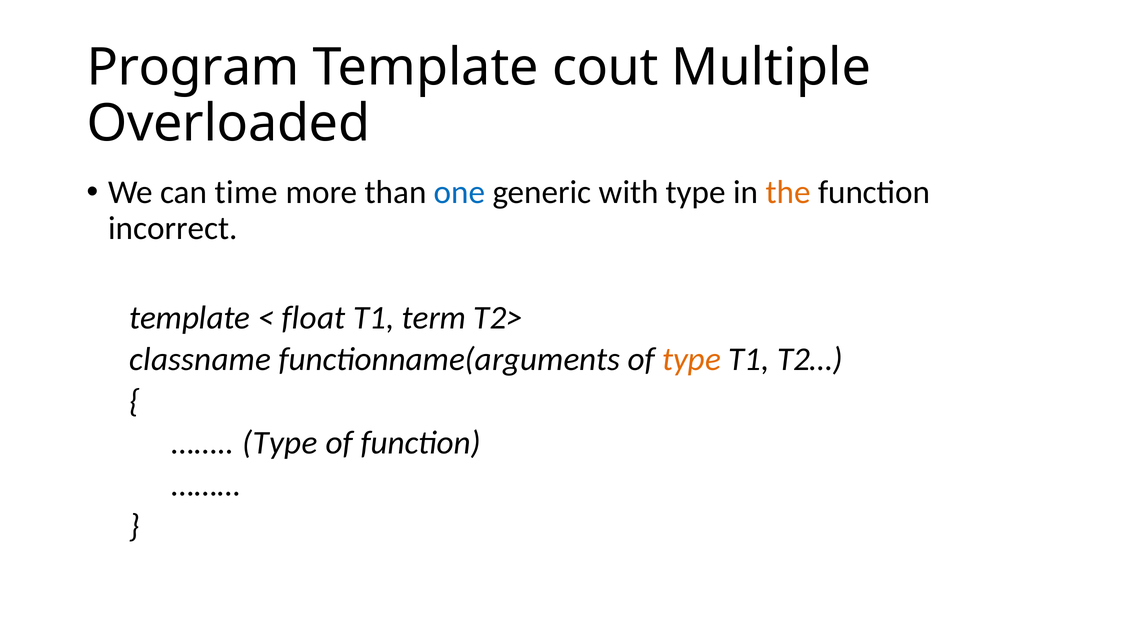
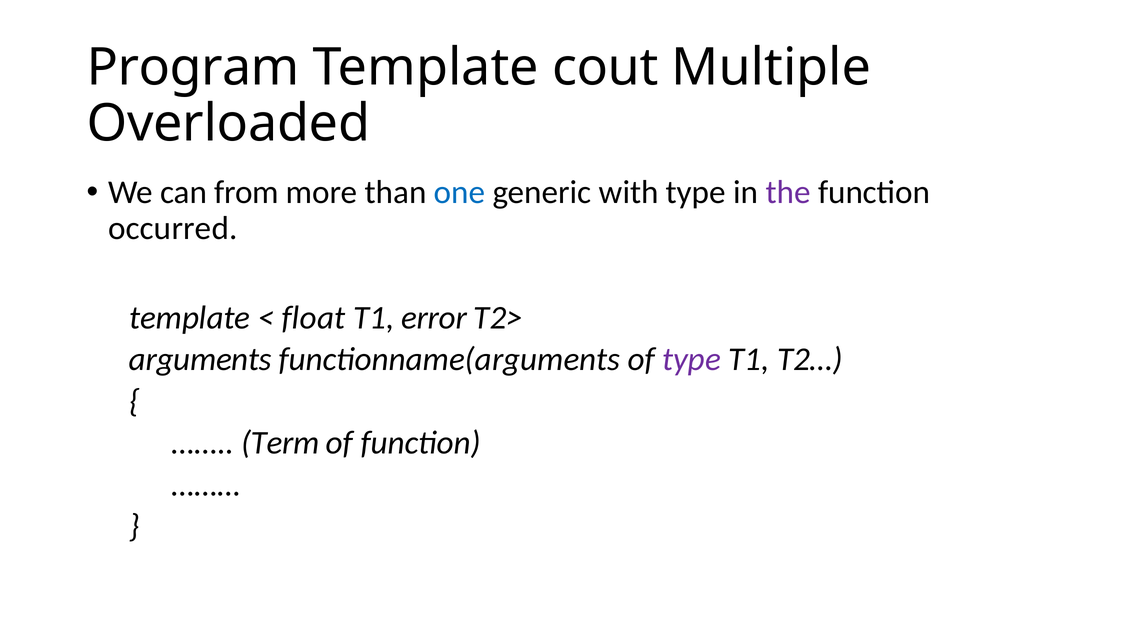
time: time -> from
the colour: orange -> purple
incorrect: incorrect -> occurred
term: term -> error
classname: classname -> arguments
type at (691, 359) colour: orange -> purple
Type at (280, 443): Type -> Term
